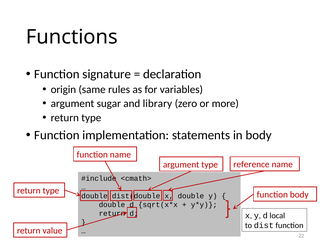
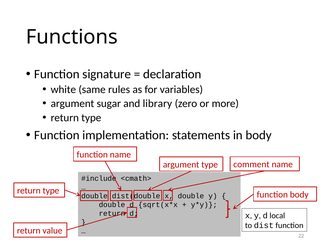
origin: origin -> white
reference: reference -> comment
